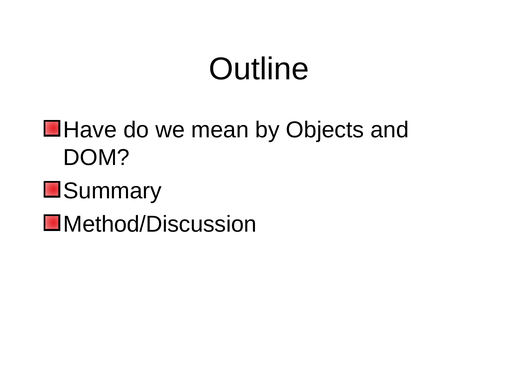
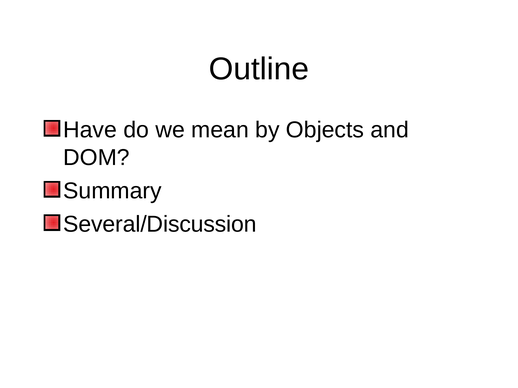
Method/Discussion: Method/Discussion -> Several/Discussion
